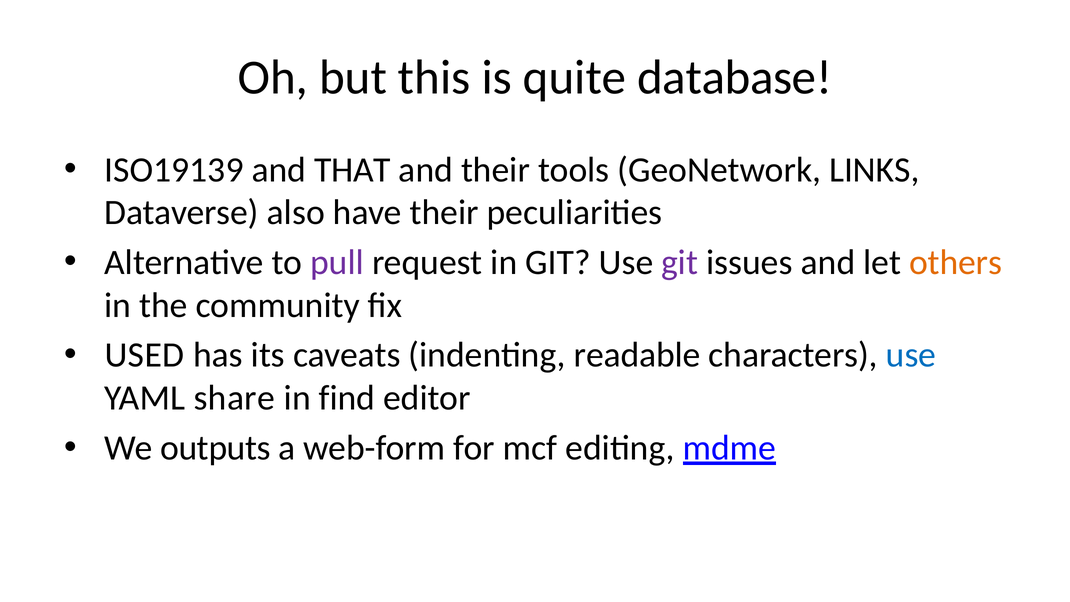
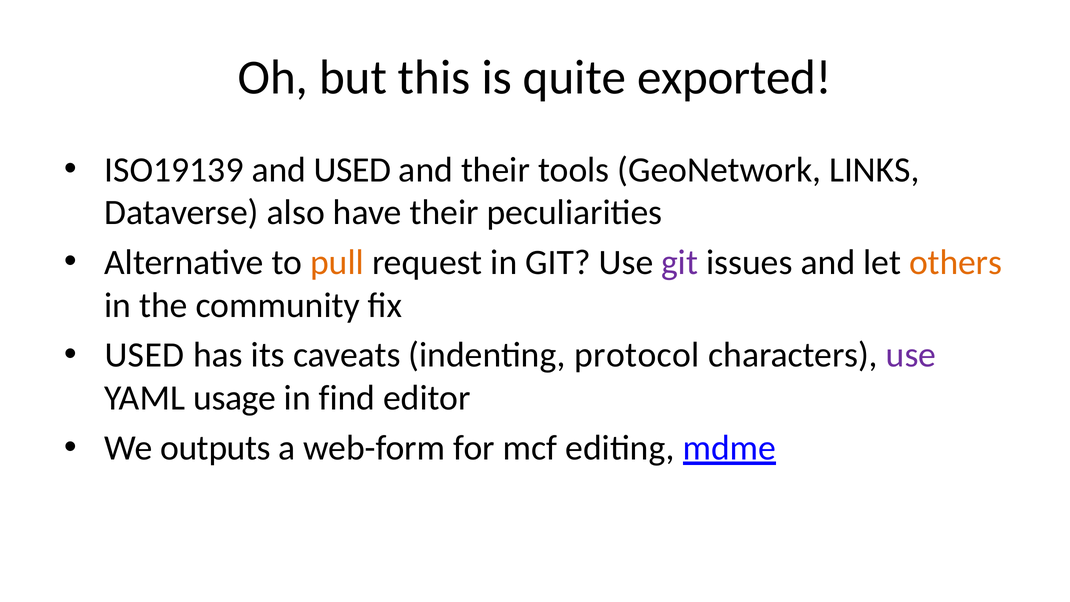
database: database -> exported
and THAT: THAT -> USED
pull colour: purple -> orange
readable: readable -> protocol
use at (911, 355) colour: blue -> purple
share: share -> usage
